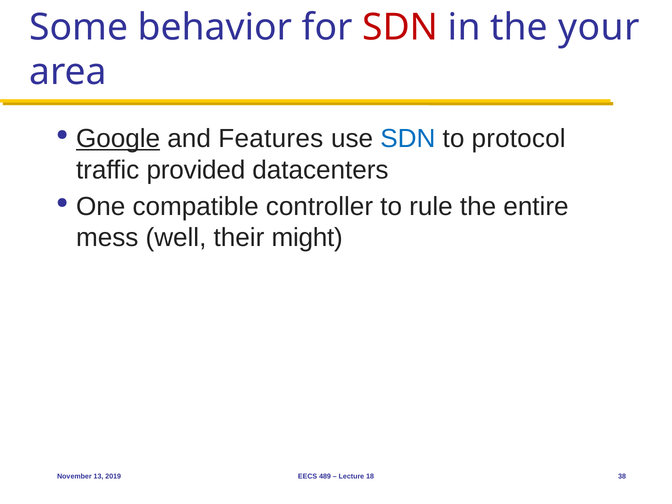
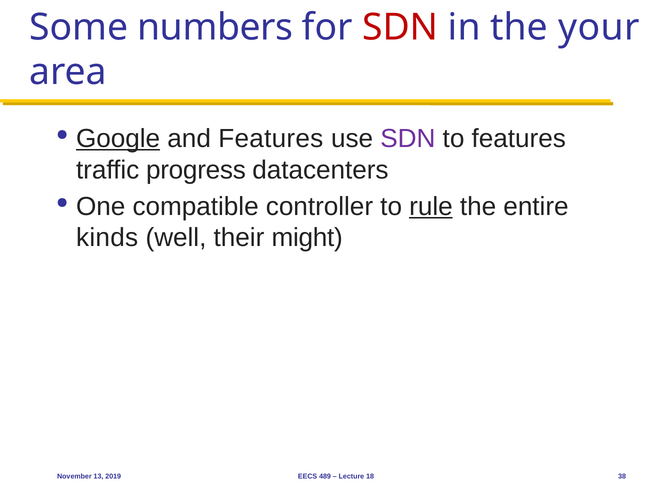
behavior: behavior -> numbers
SDN at (408, 139) colour: blue -> purple
to protocol: protocol -> features
provided: provided -> progress
rule underline: none -> present
mess: mess -> kinds
